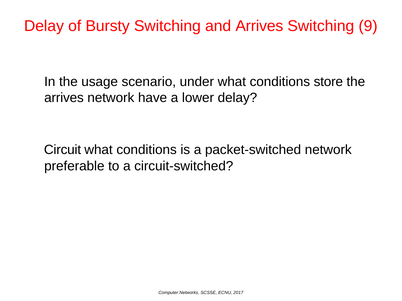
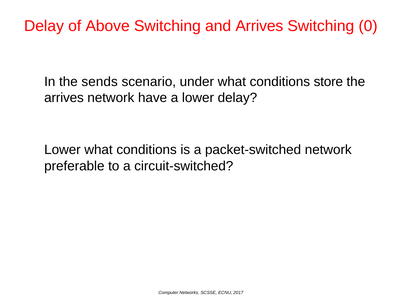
Bursty: Bursty -> Above
9: 9 -> 0
usage: usage -> sends
Circuit at (63, 150): Circuit -> Lower
